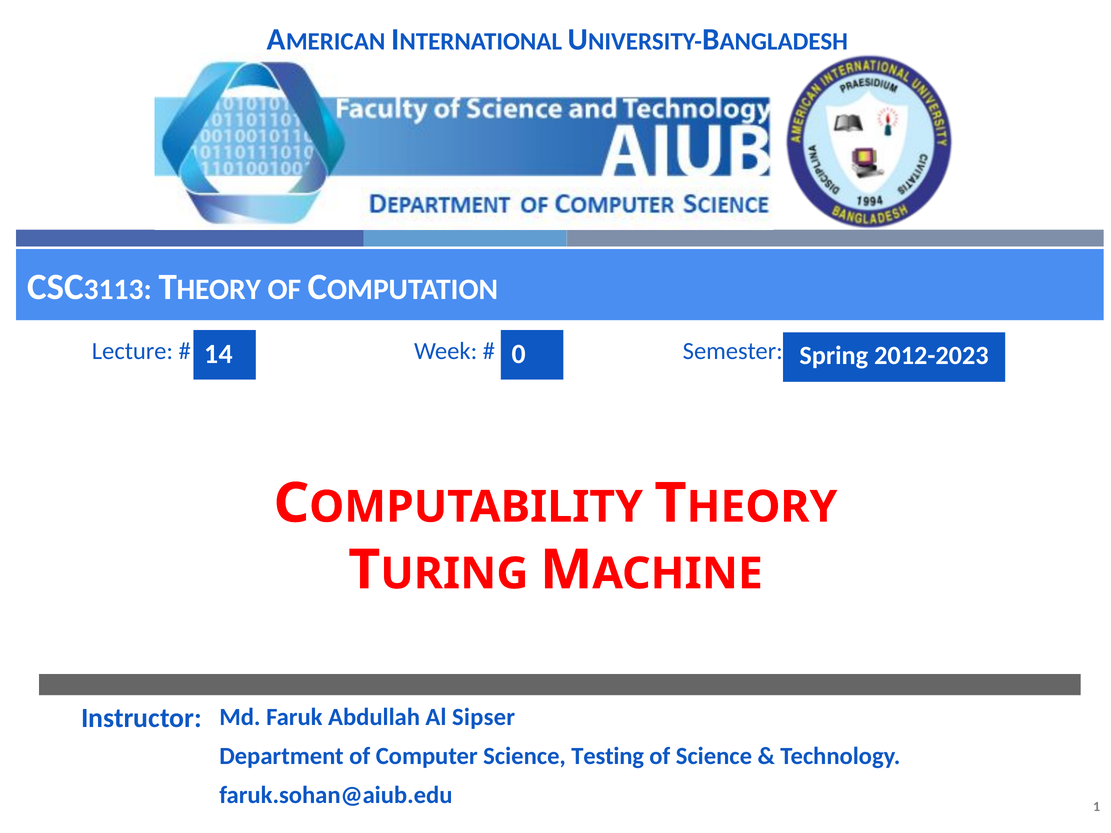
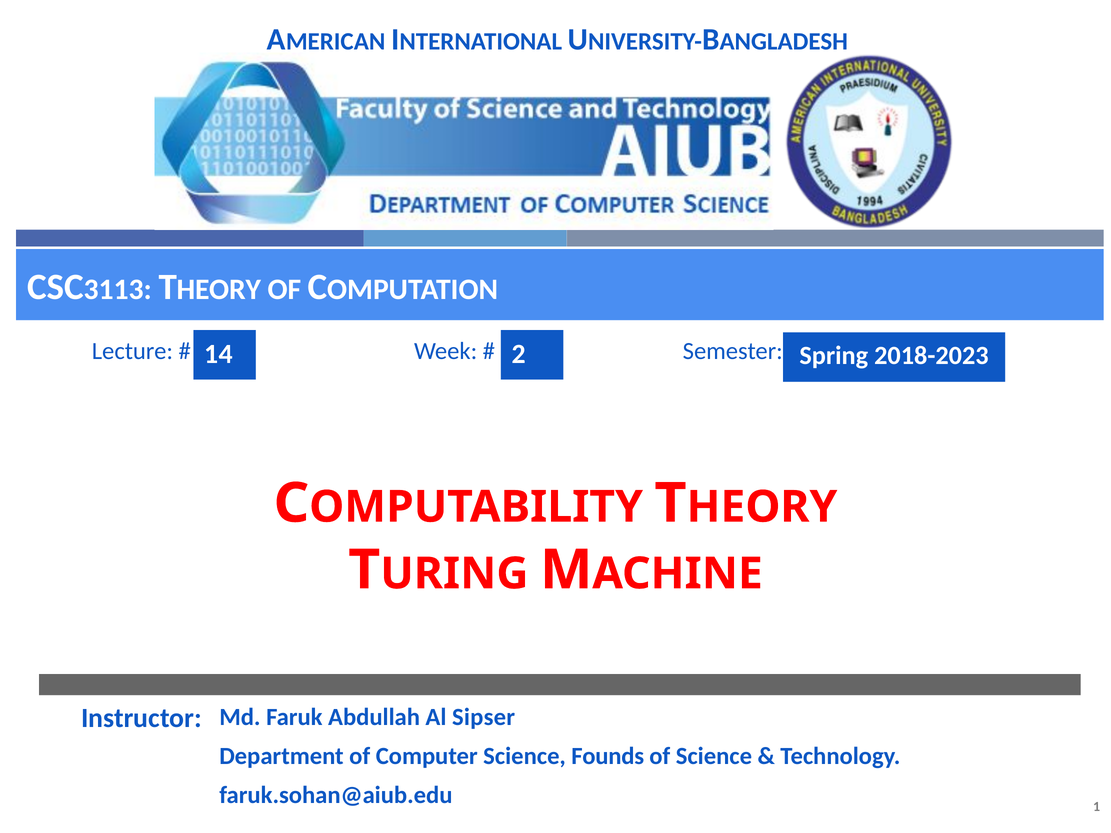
0: 0 -> 2
2012-2023: 2012-2023 -> 2018-2023
Testing: Testing -> Founds
